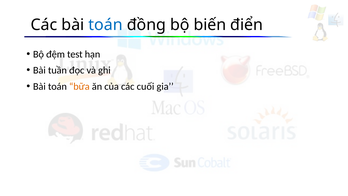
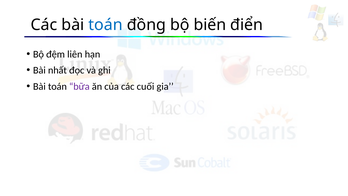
test: test -> liên
tuần: tuần -> nhất
bữa colour: orange -> purple
